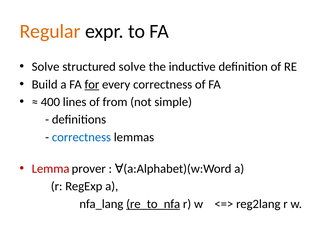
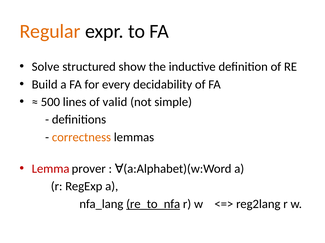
structured solve: solve -> show
for underline: present -> none
every correctness: correctness -> decidability
400: 400 -> 500
from: from -> valid
correctness at (81, 138) colour: blue -> orange
